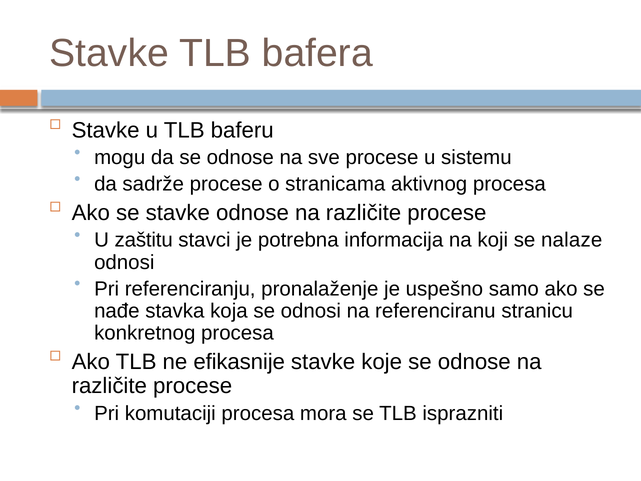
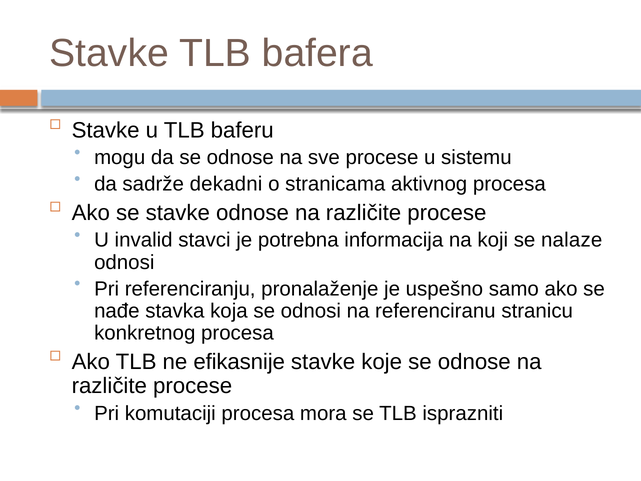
sadrže procese: procese -> dekadni
zaštitu: zaštitu -> invalid
